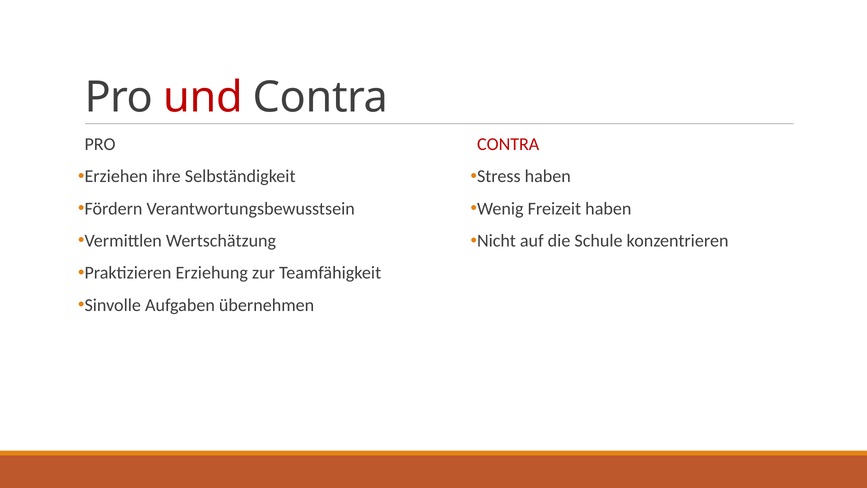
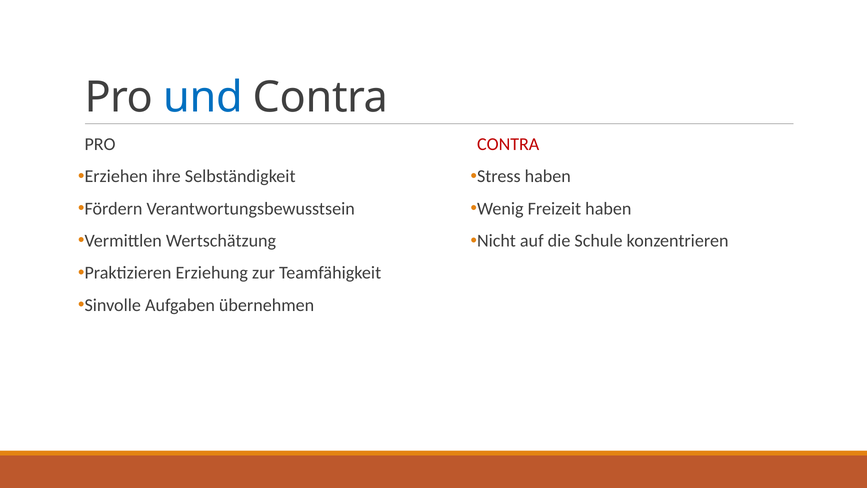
und colour: red -> blue
